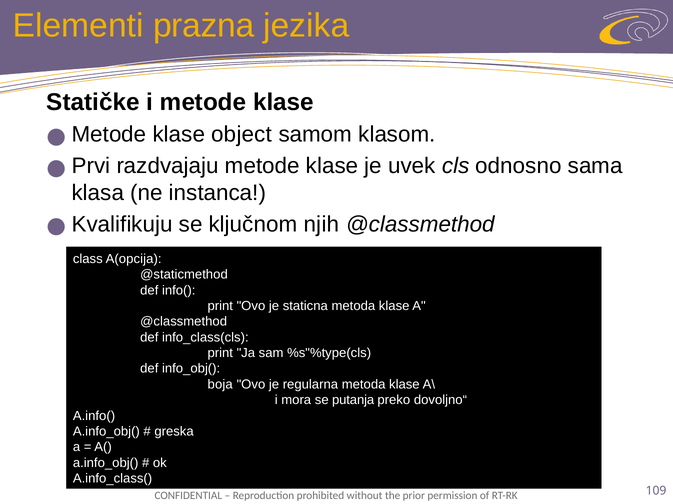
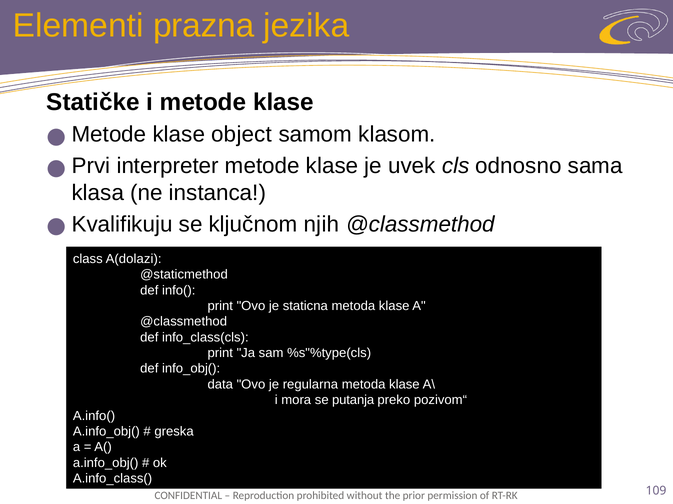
razdvajaju: razdvajaju -> interpreter
A(opcija: A(opcija -> A(dolazi
boja: boja -> data
dovoljno“: dovoljno“ -> pozivom“
